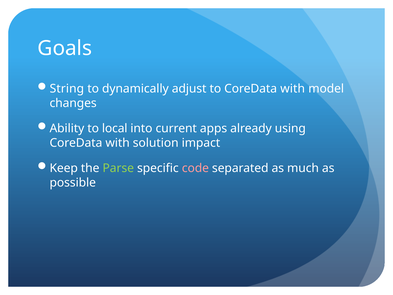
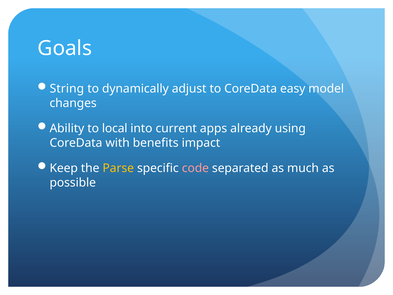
to CoreData with: with -> easy
solution: solution -> benefits
Parse colour: light green -> yellow
